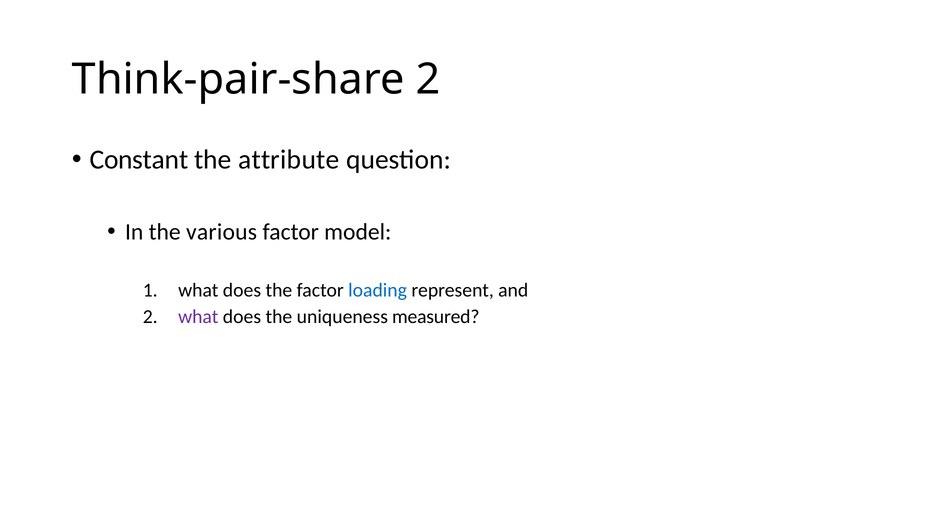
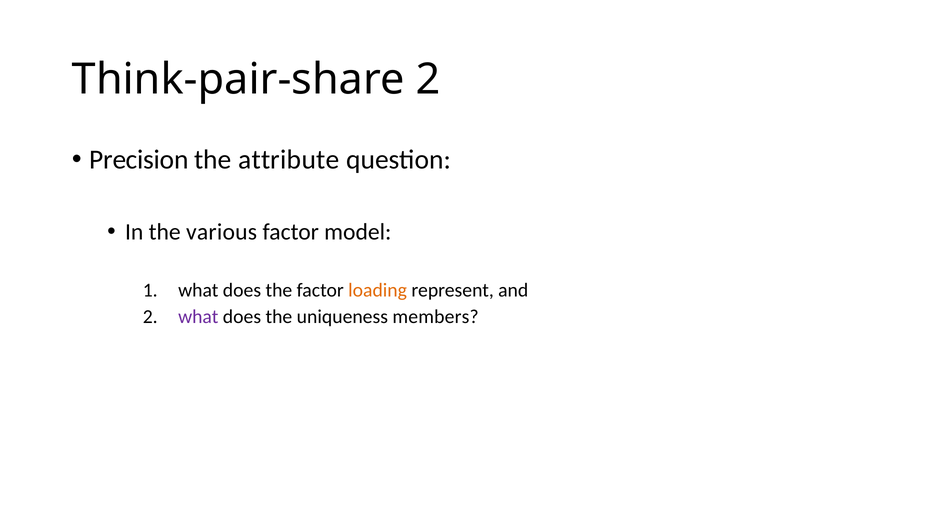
Constant: Constant -> Precision
loading colour: blue -> orange
measured: measured -> members
